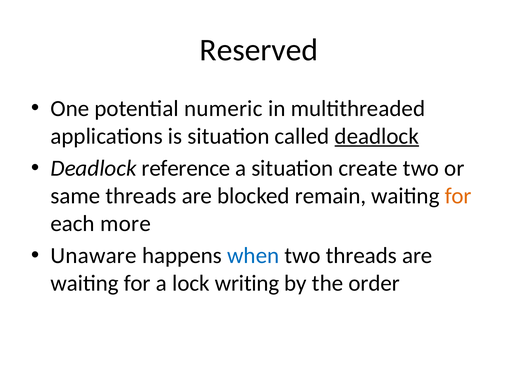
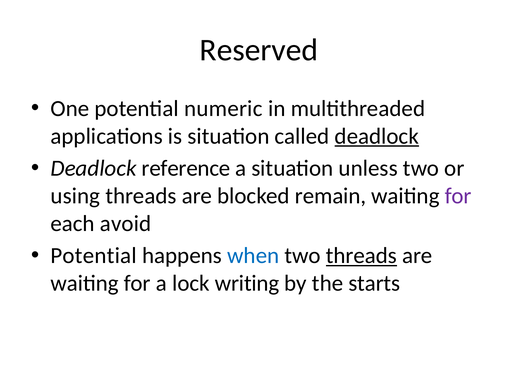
create: create -> unless
same: same -> using
for at (458, 196) colour: orange -> purple
more: more -> avoid
Unaware at (94, 256): Unaware -> Potential
threads at (361, 256) underline: none -> present
order: order -> starts
